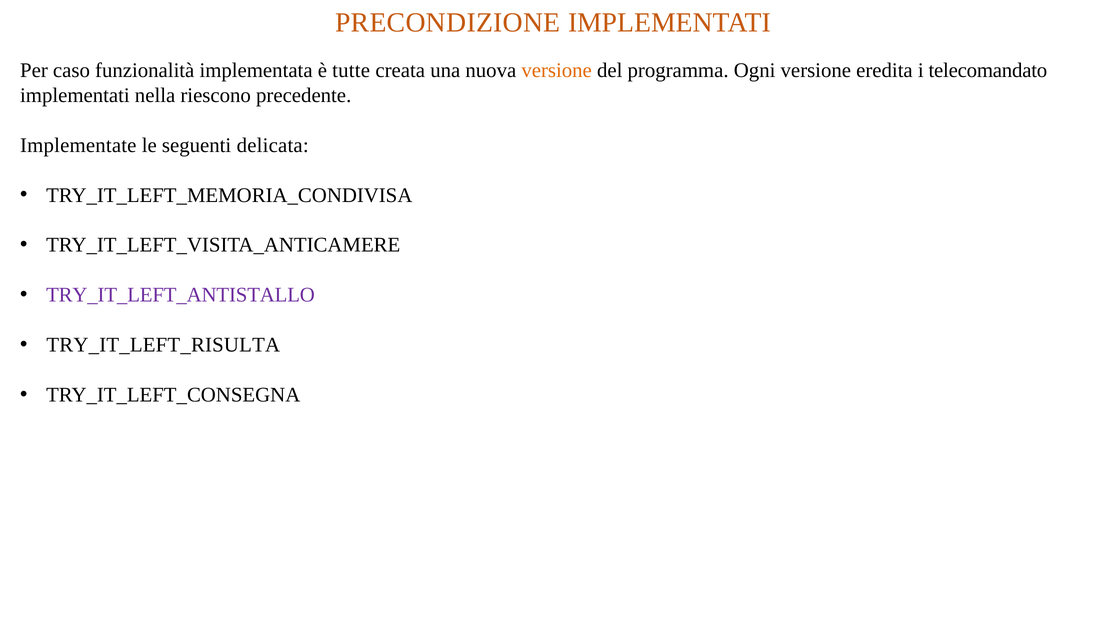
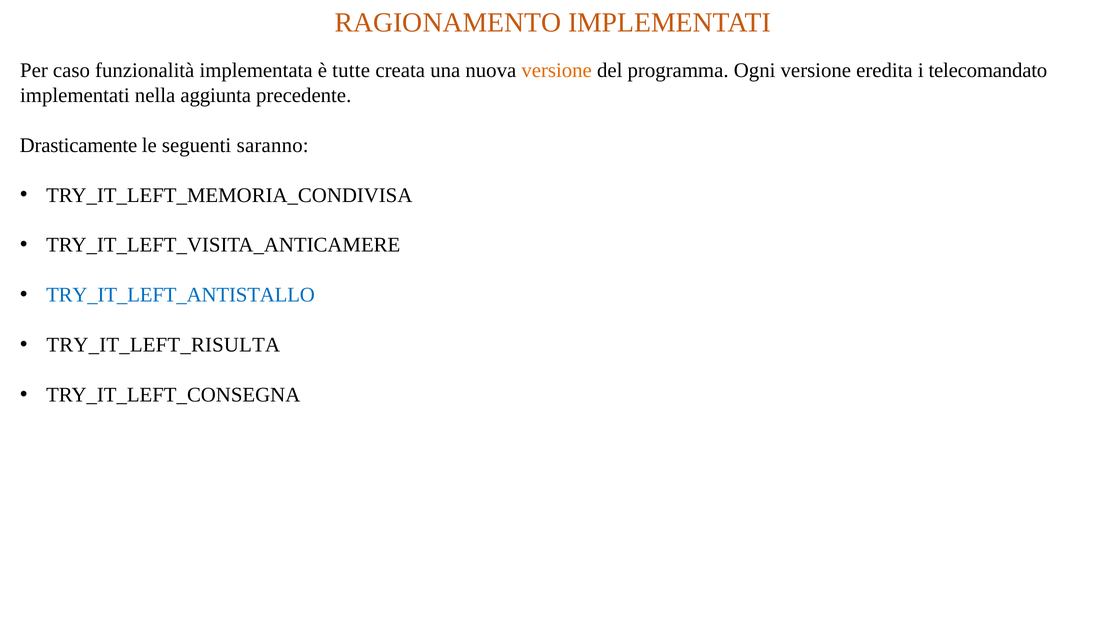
PRECONDIZIONE: PRECONDIZIONE -> RAGIONAMENTO
riescono: riescono -> aggiunta
Implementate: Implementate -> Drasticamente
delicata: delicata -> saranno
TRY_IT_LEFT_ANTISTALLO colour: purple -> blue
